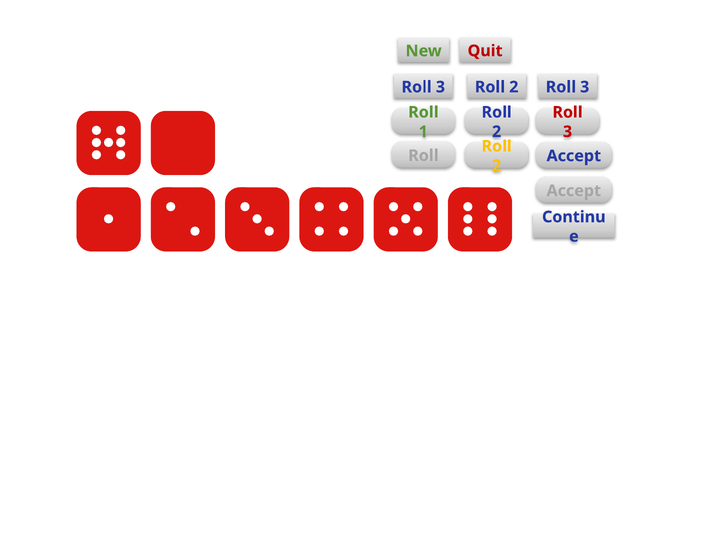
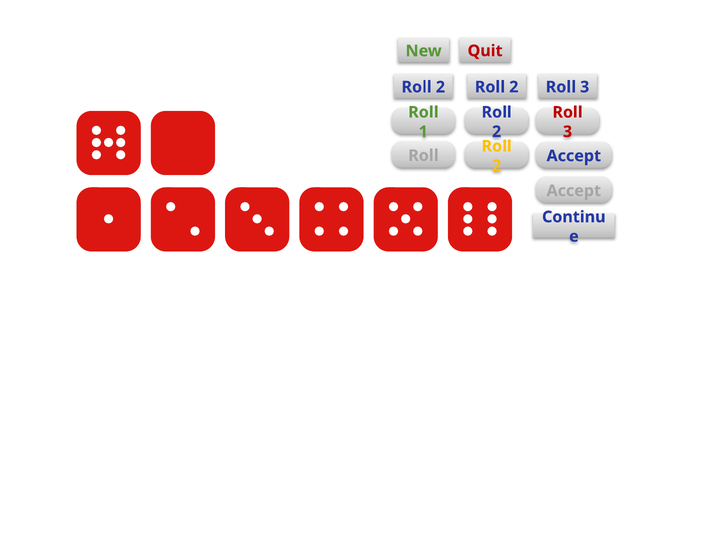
3 at (440, 87): 3 -> 2
